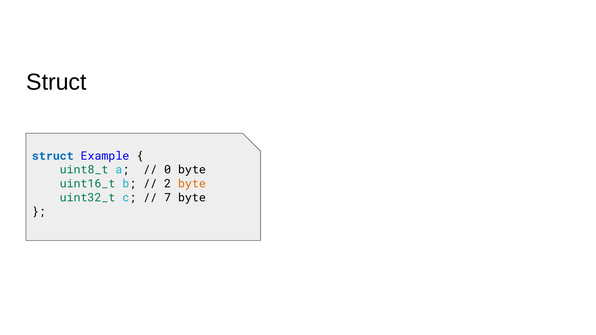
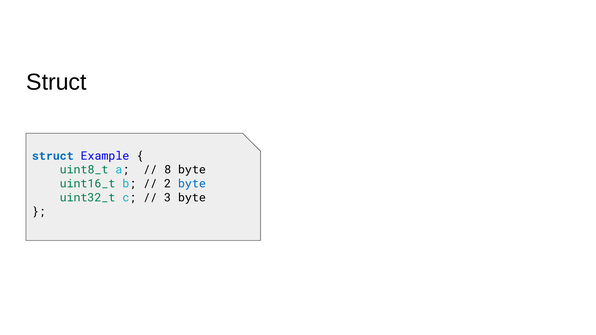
0: 0 -> 8
byte at (192, 184) colour: orange -> blue
7: 7 -> 3
